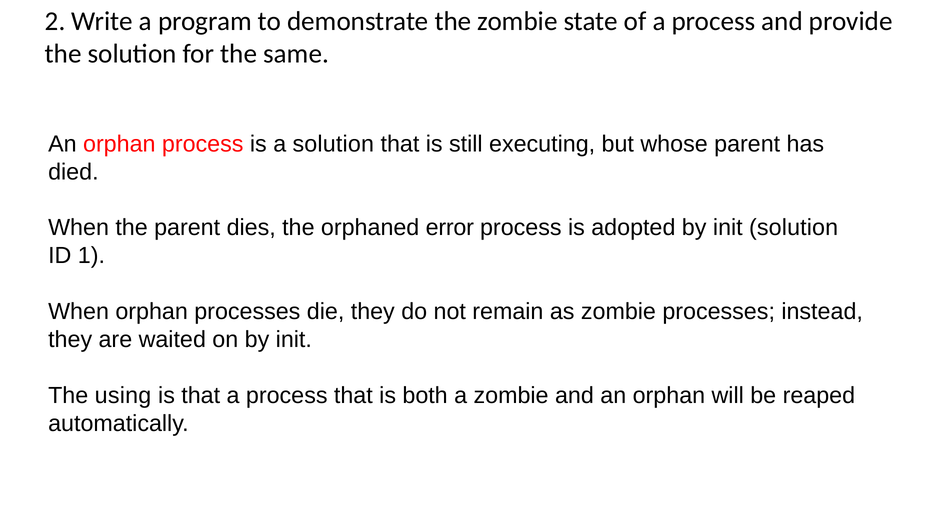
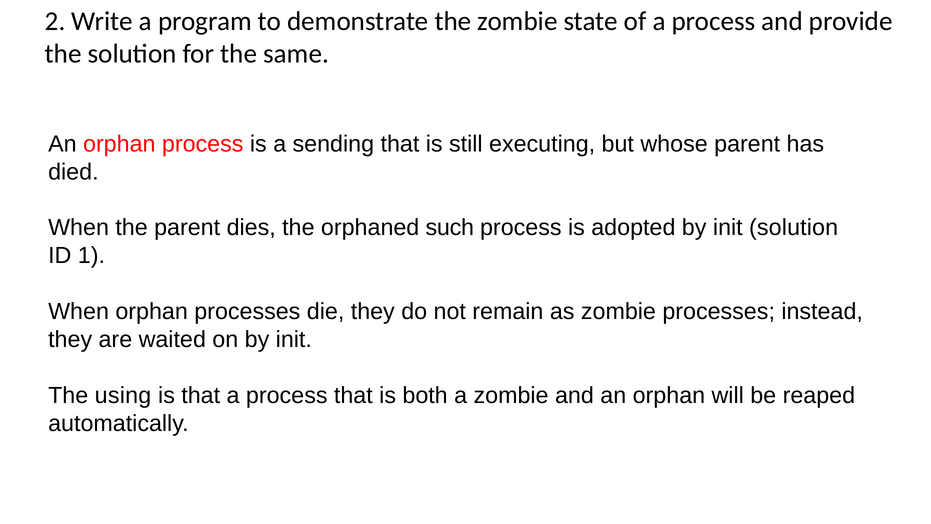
a solution: solution -> sending
error: error -> such
